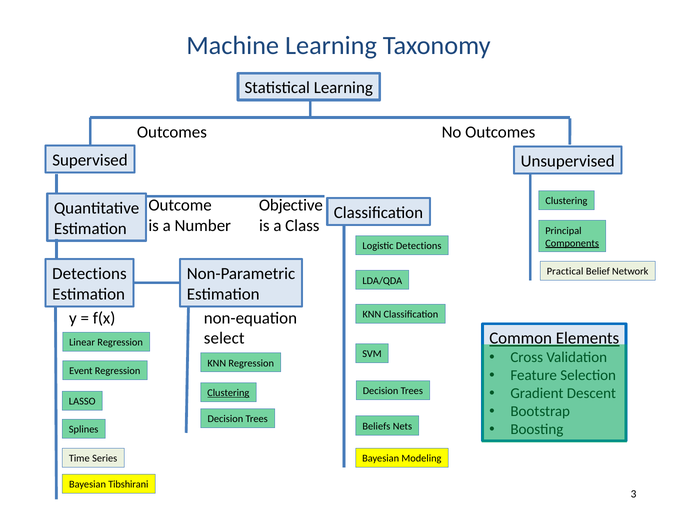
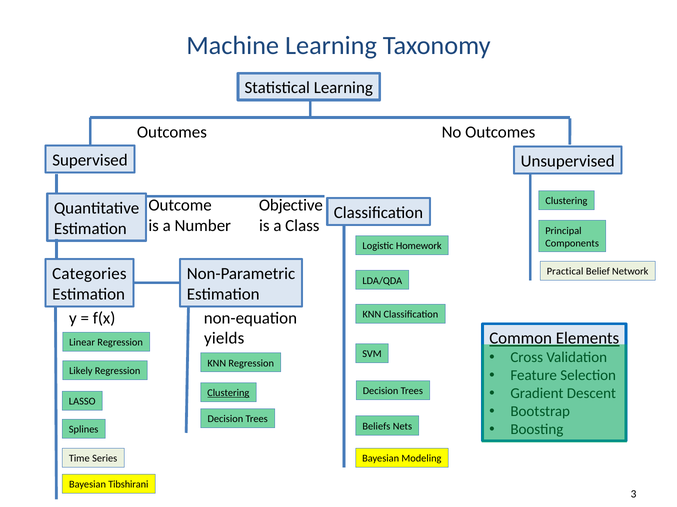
Components underline: present -> none
Logistic Detections: Detections -> Homework
Detections at (89, 274): Detections -> Categories
select: select -> yields
Event: Event -> Likely
